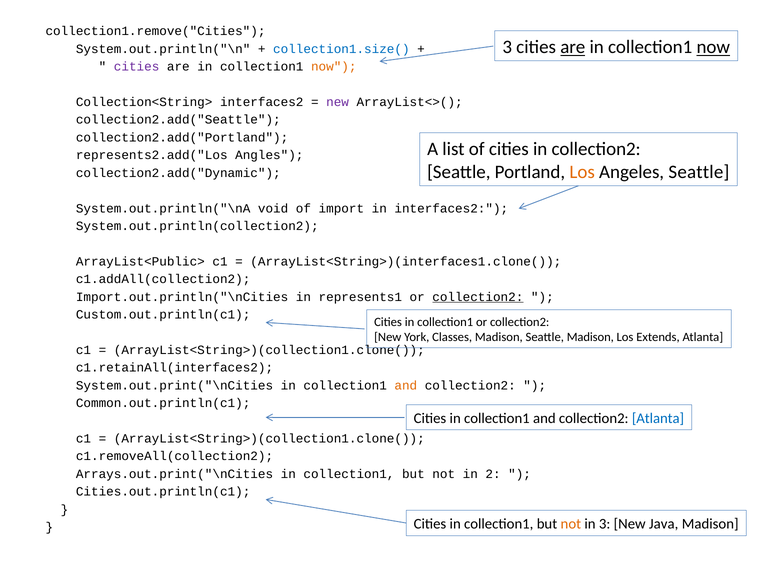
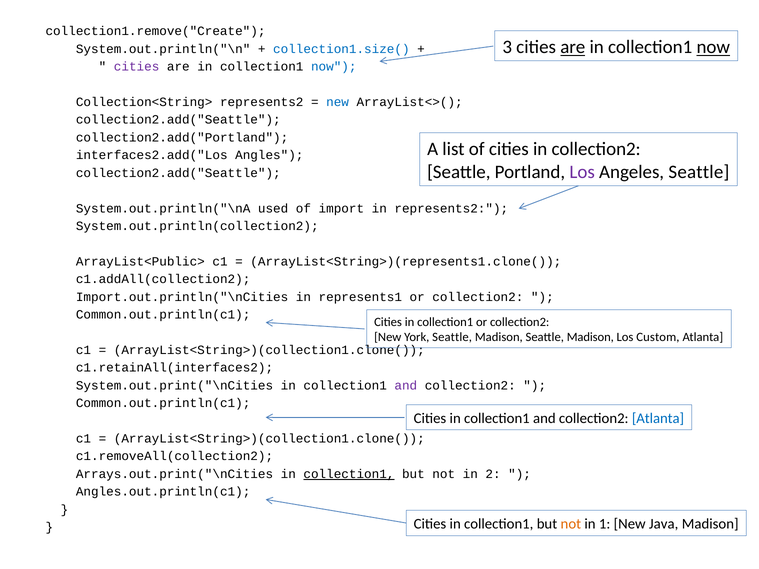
collection1.remove("Cities: collection1.remove("Cities -> collection1.remove("Create
now at (334, 67) colour: orange -> blue
Collection<String> interfaces2: interfaces2 -> represents2
new at (338, 102) colour: purple -> blue
represents2.add("Los: represents2.add("Los -> interfaces2.add("Los
Los at (582, 172) colour: orange -> purple
collection2.add("Dynamic at (178, 173): collection2.add("Dynamic -> collection2.add("Seattle
void: void -> used
in interfaces2: interfaces2 -> represents2
ArrayList<String>)(interfaces1.clone(: ArrayList<String>)(interfaces1.clone( -> ArrayList<String>)(represents1.clone(
collection2 at (478, 297) underline: present -> none
Custom.out.println(c1 at (163, 315): Custom.out.println(c1 -> Common.out.println(c1
York Classes: Classes -> Seattle
Extends: Extends -> Custom
and at (406, 386) colour: orange -> purple
collection1 at (349, 474) underline: none -> present
Cities.out.println(c1: Cities.out.println(c1 -> Angles.out.println(c1
in 3: 3 -> 1
